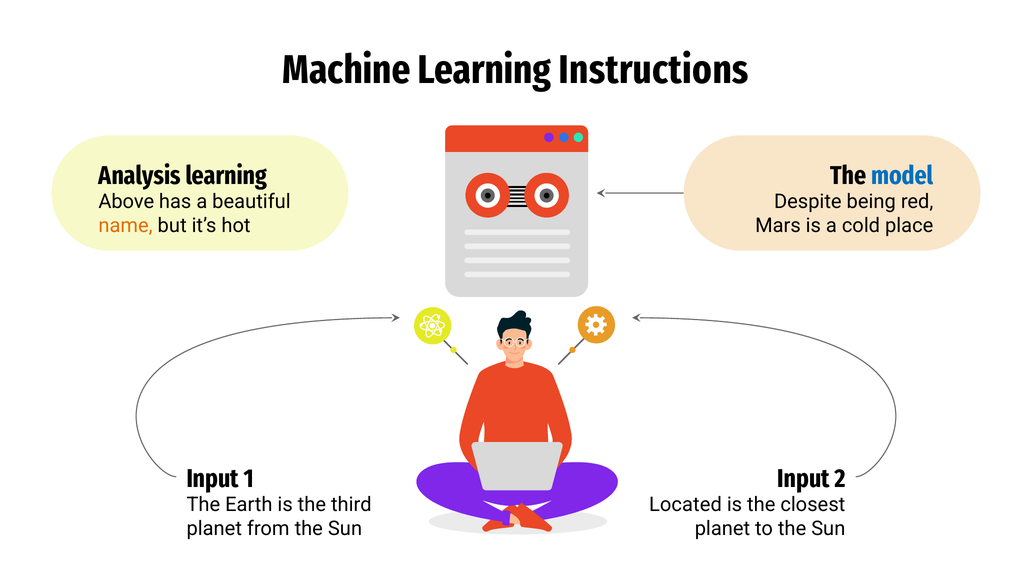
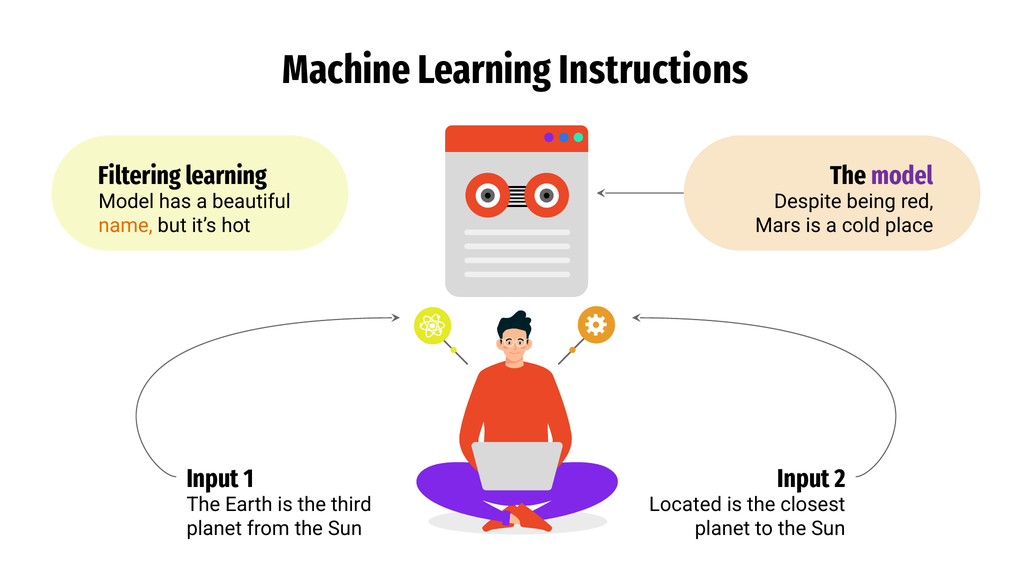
Analysis: Analysis -> Filtering
model at (902, 175) colour: blue -> purple
Above at (126, 201): Above -> Model
